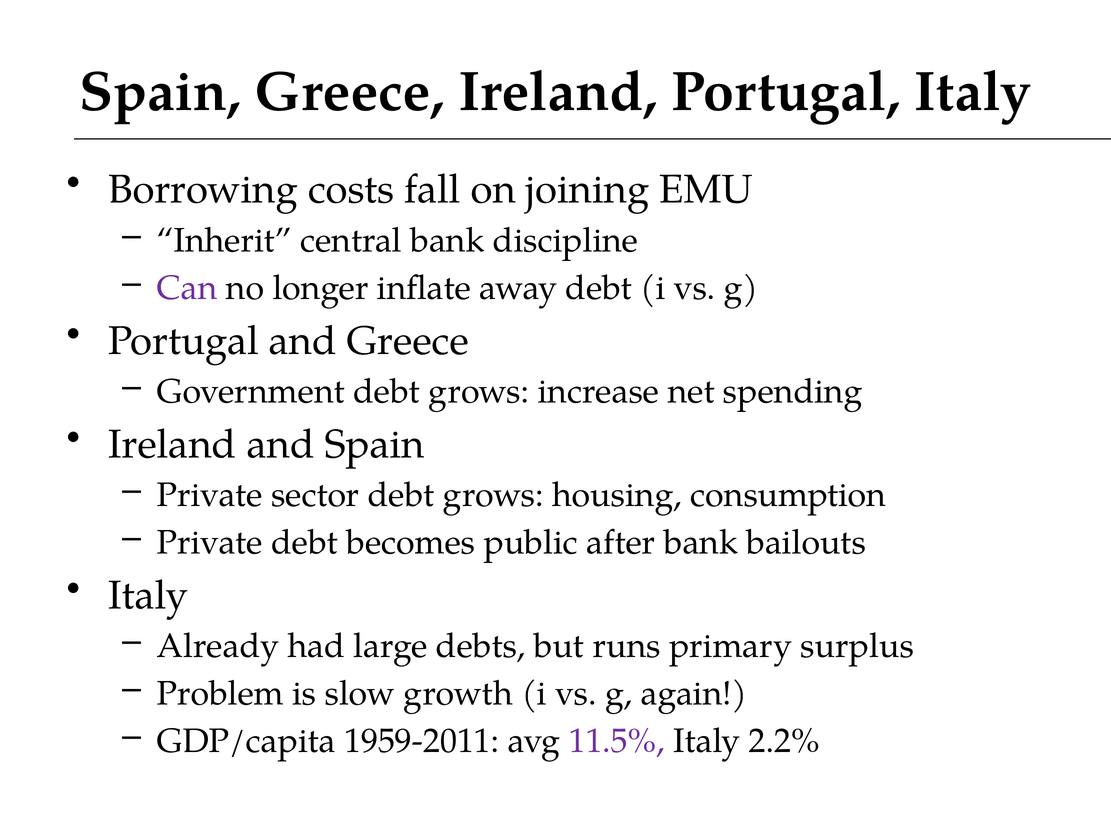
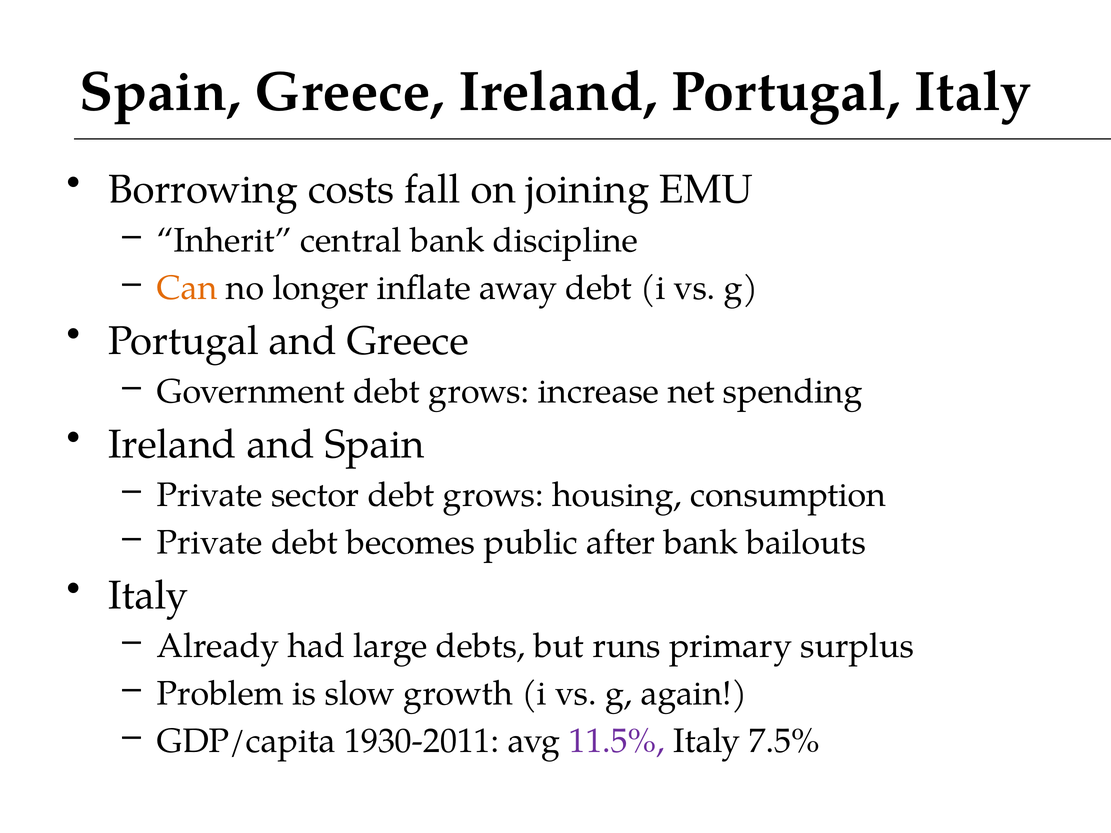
Can colour: purple -> orange
1959-2011: 1959-2011 -> 1930-2011
2.2%: 2.2% -> 7.5%
